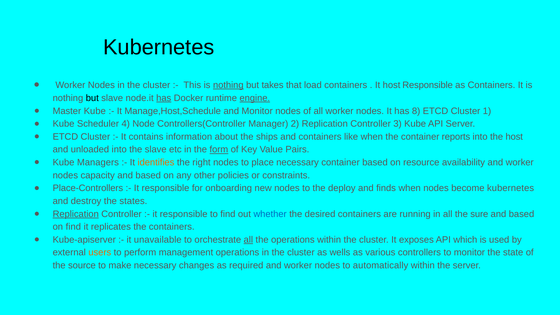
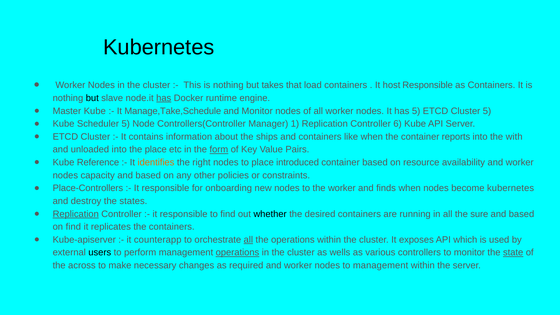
nothing at (228, 85) underline: present -> none
engine underline: present -> none
Manage,Host,Schedule: Manage,Host,Schedule -> Manage,Take,Schedule
has 8: 8 -> 5
Cluster 1: 1 -> 5
Scheduler 4: 4 -> 5
2: 2 -> 1
3: 3 -> 6
the host: host -> with
the slave: slave -> place
Managers: Managers -> Reference
place necessary: necessary -> introduced
the deploy: deploy -> worker
whether colour: blue -> black
unavailable: unavailable -> counterapp
users colour: orange -> black
operations at (237, 253) underline: none -> present
state underline: none -> present
source: source -> across
to automatically: automatically -> management
